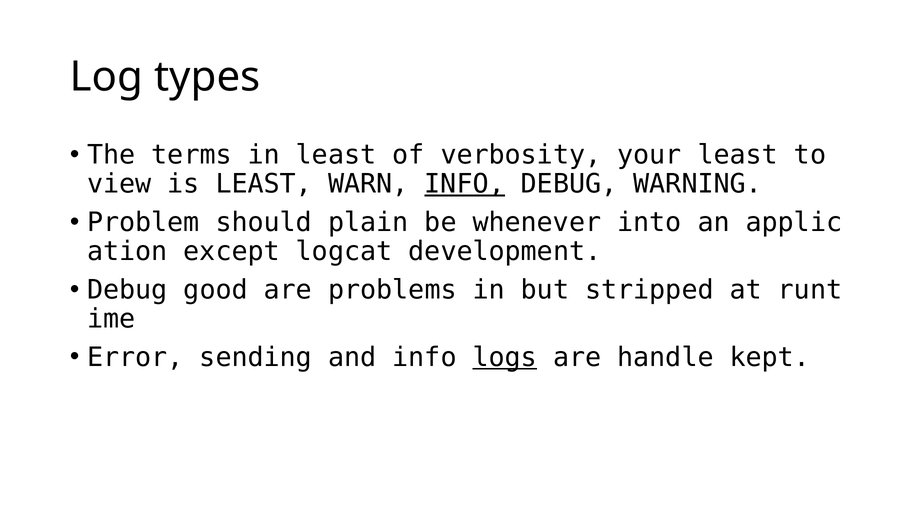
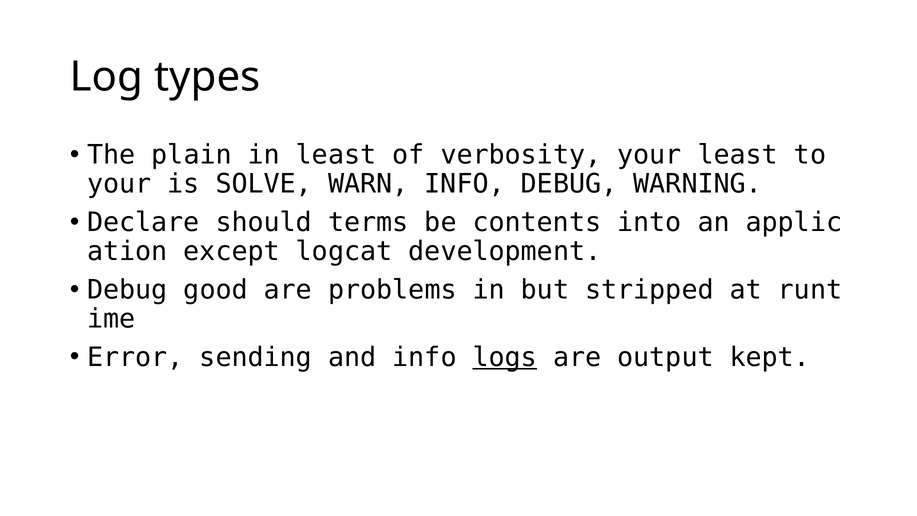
terms: terms -> plain
view at (119, 184): view -> your
is LEAST: LEAST -> SOLVE
INFO at (465, 184) underline: present -> none
Problem: Problem -> Declare
plain: plain -> terms
whenever: whenever -> contents
handle: handle -> output
